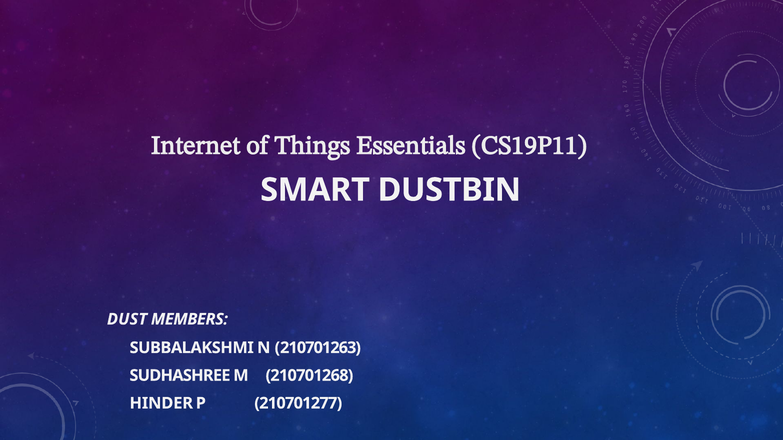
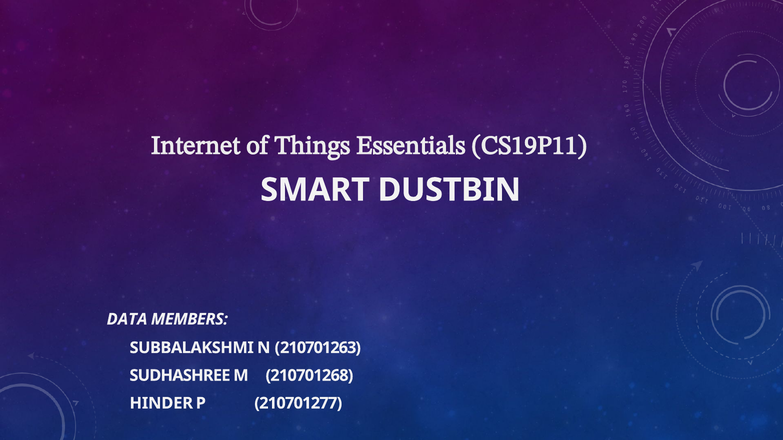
DUST: DUST -> DATA
